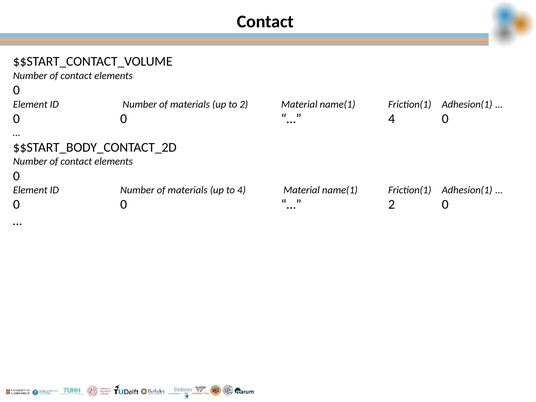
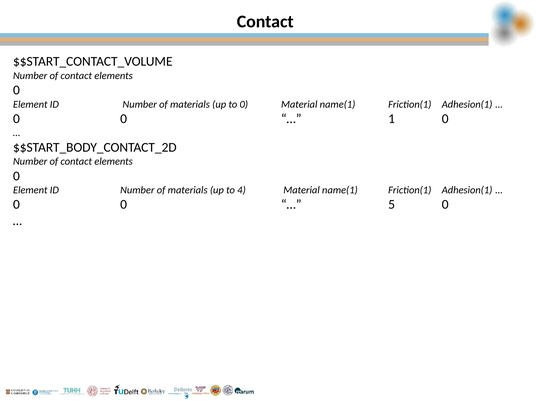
to 2: 2 -> 0
4 at (392, 119): 4 -> 1
2 at (392, 205): 2 -> 5
